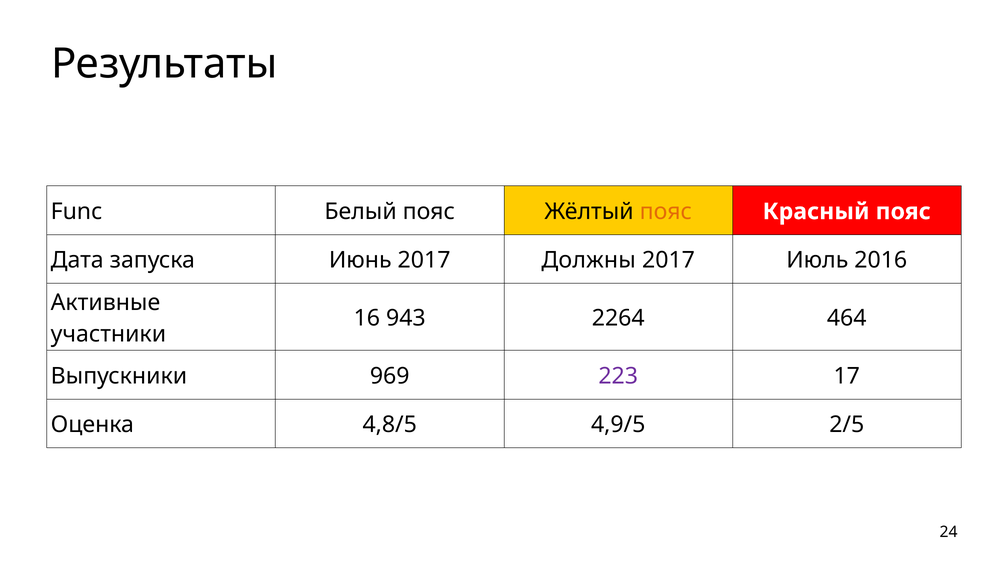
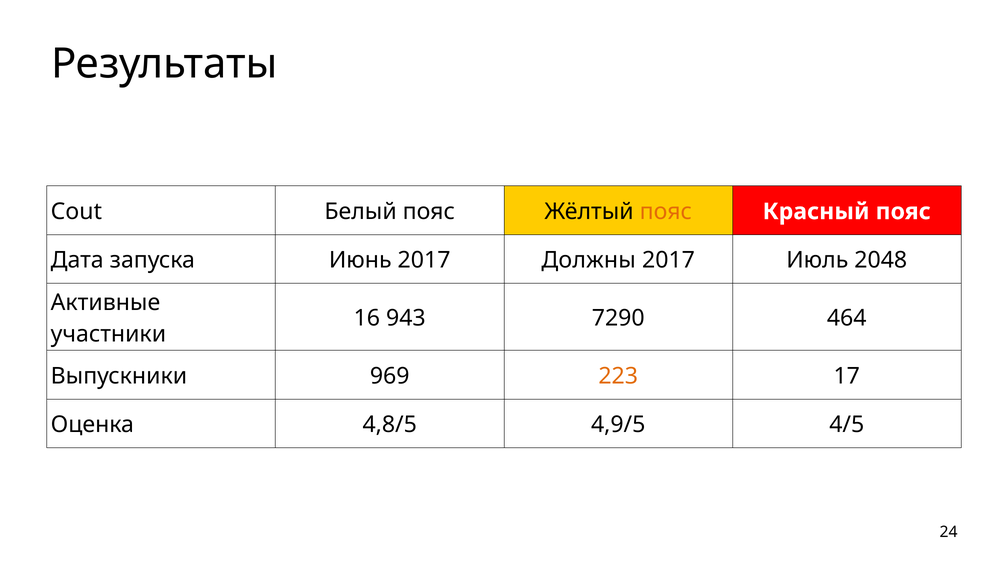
Func: Func -> Cout
2016: 2016 -> 2048
2264: 2264 -> 7290
223 colour: purple -> orange
2/5: 2/5 -> 4/5
